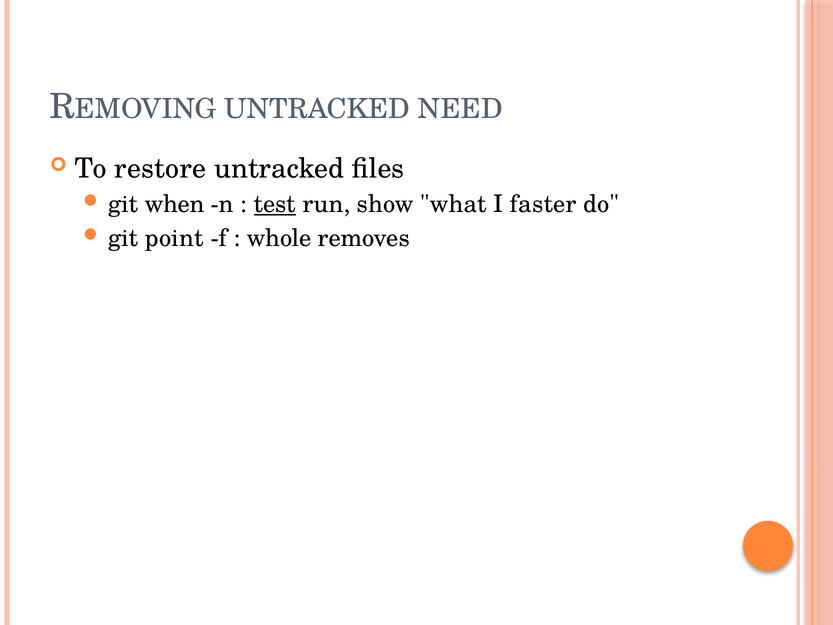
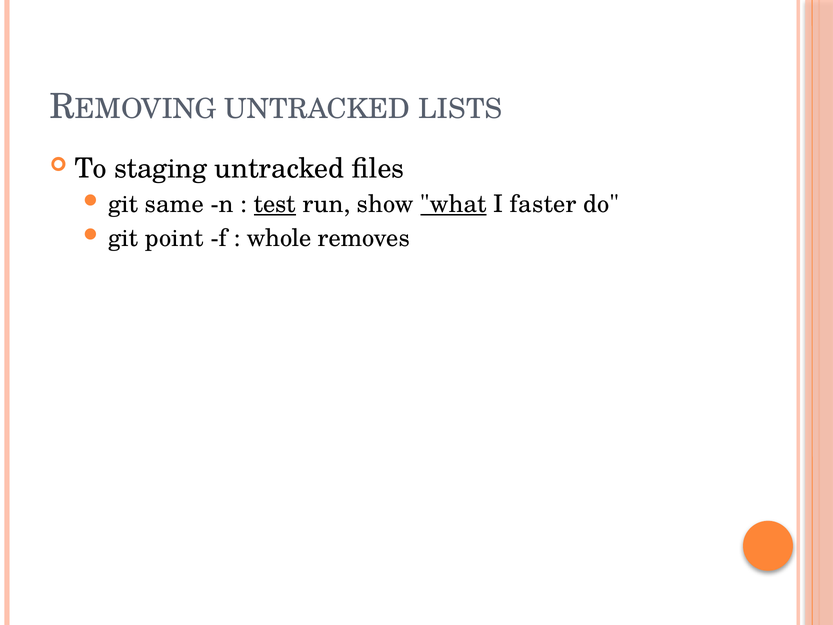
NEED: NEED -> LISTS
restore: restore -> staging
when: when -> same
what underline: none -> present
